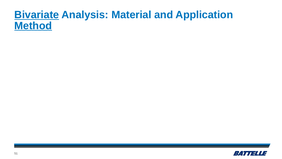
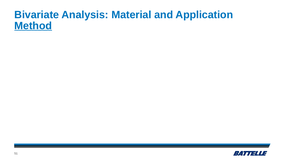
Bivariate underline: present -> none
